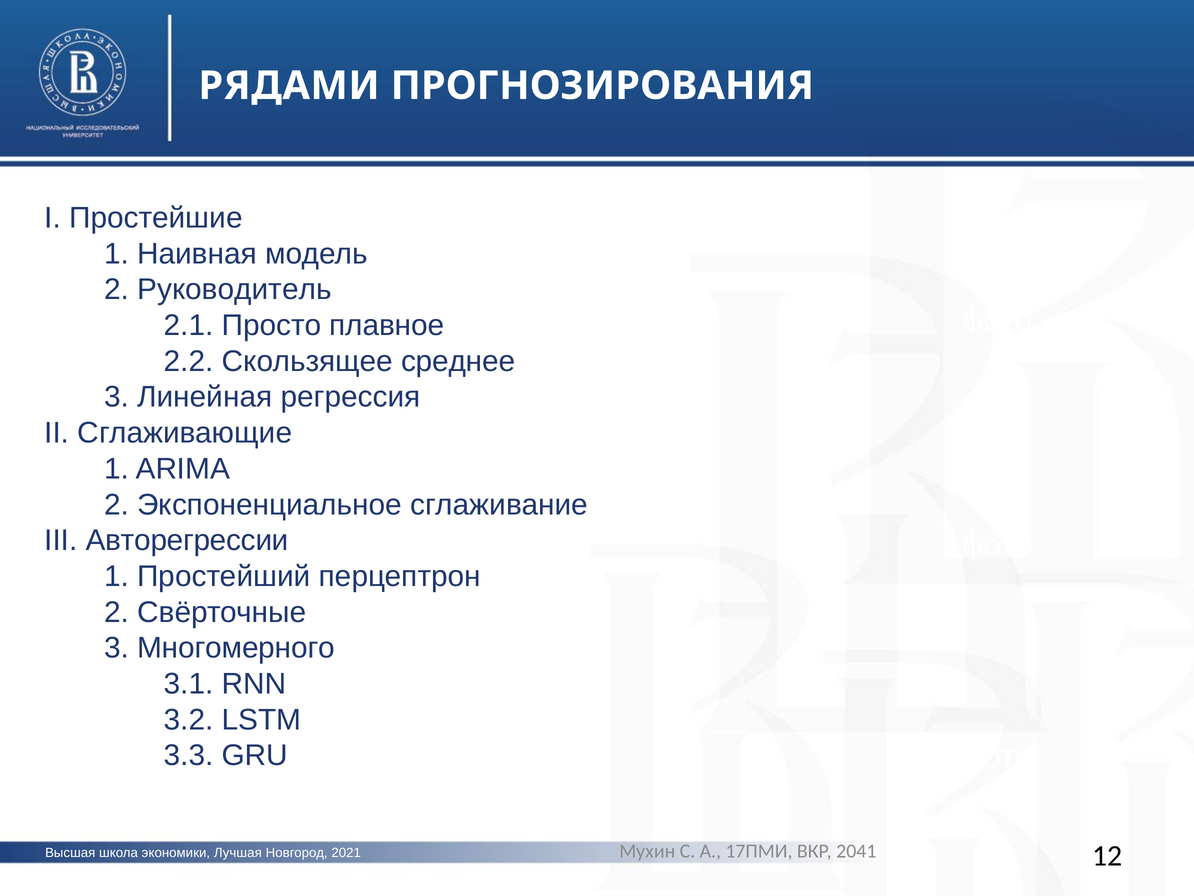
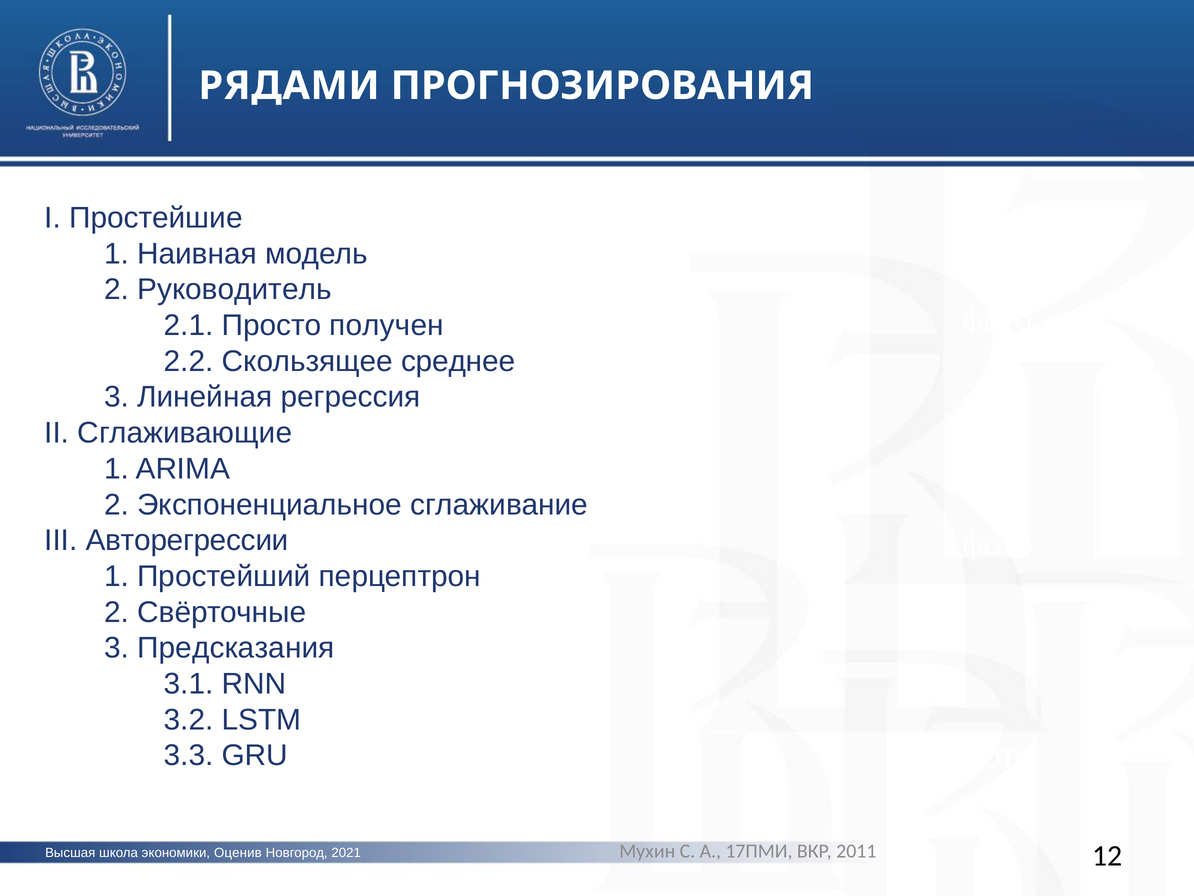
плавное: плавное -> получен
Многомерного: Многомерного -> Предсказания
Лучшая: Лучшая -> Оценив
2041: 2041 -> 2011
